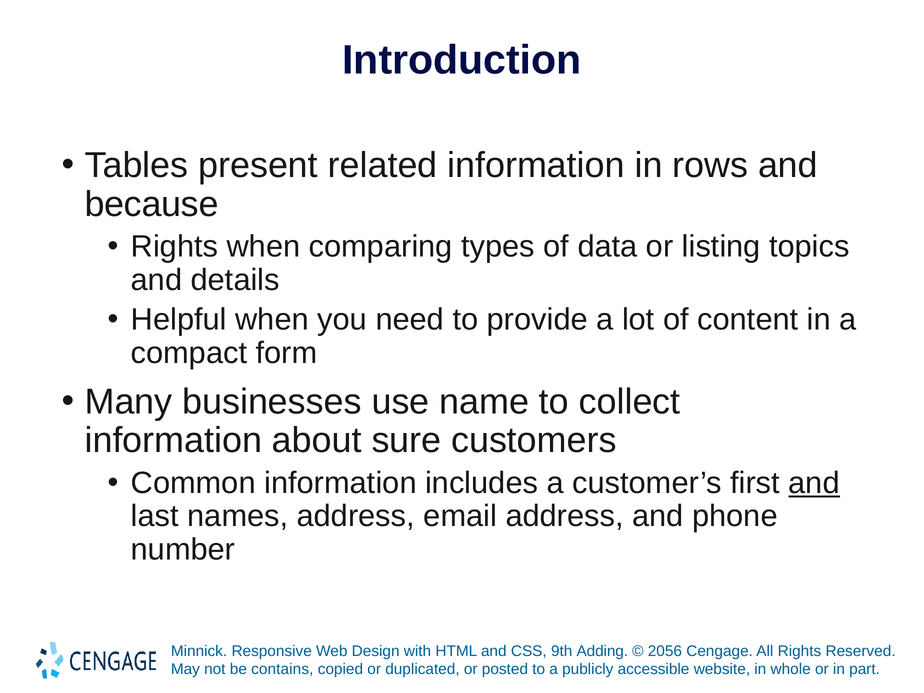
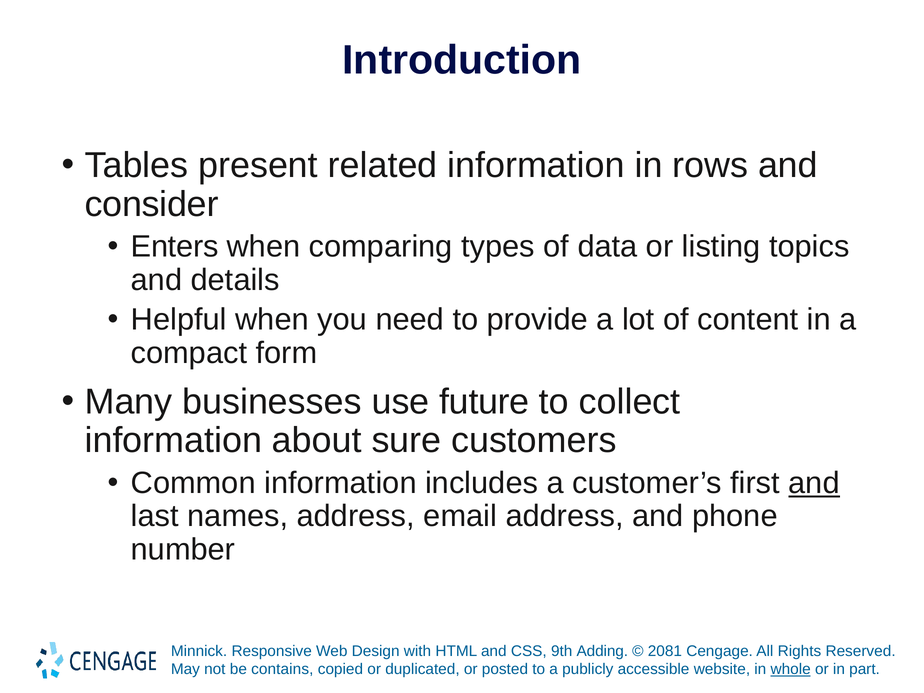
because: because -> consider
Rights at (175, 247): Rights -> Enters
name: name -> future
2056: 2056 -> 2081
whole underline: none -> present
